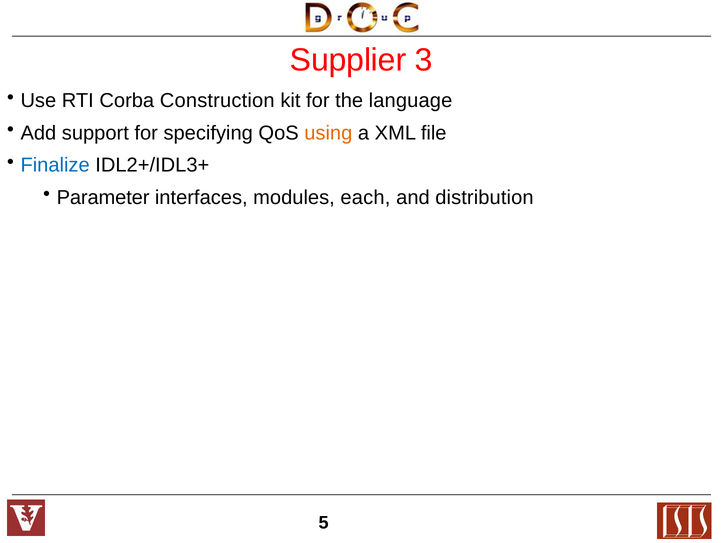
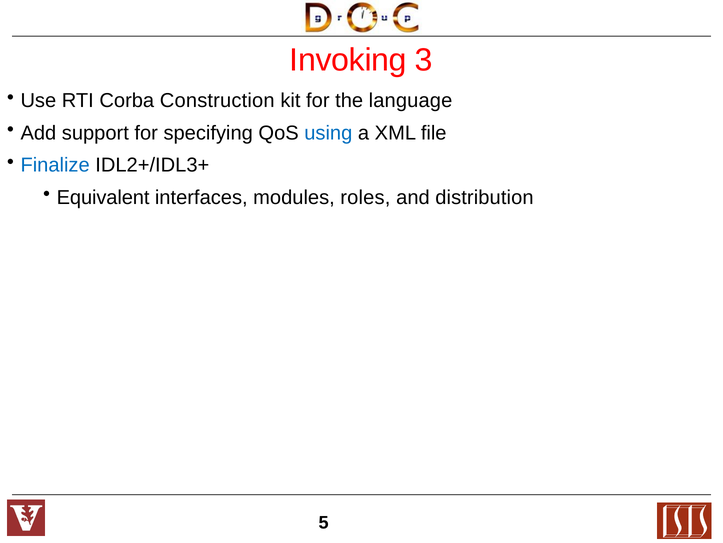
Supplier: Supplier -> Invoking
using colour: orange -> blue
Parameter: Parameter -> Equivalent
each: each -> roles
